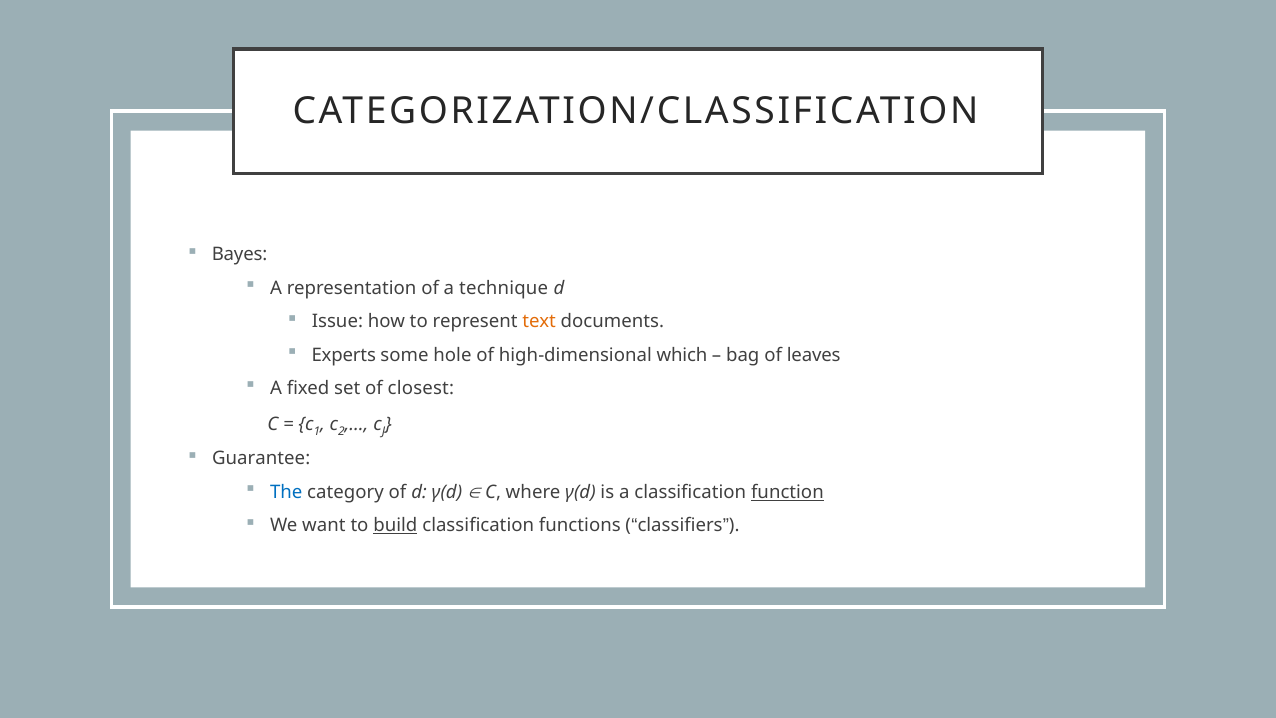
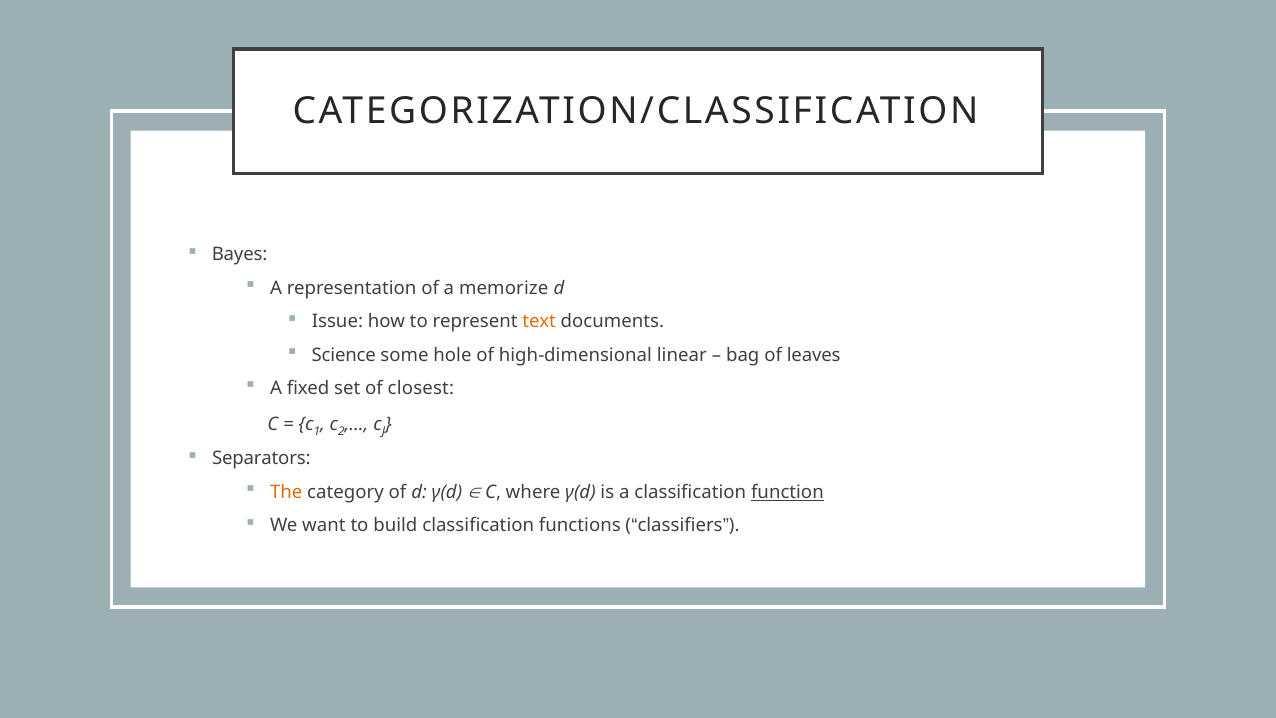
technique: technique -> memorize
Experts: Experts -> Science
which: which -> linear
Guarantee: Guarantee -> Separators
The colour: blue -> orange
build underline: present -> none
